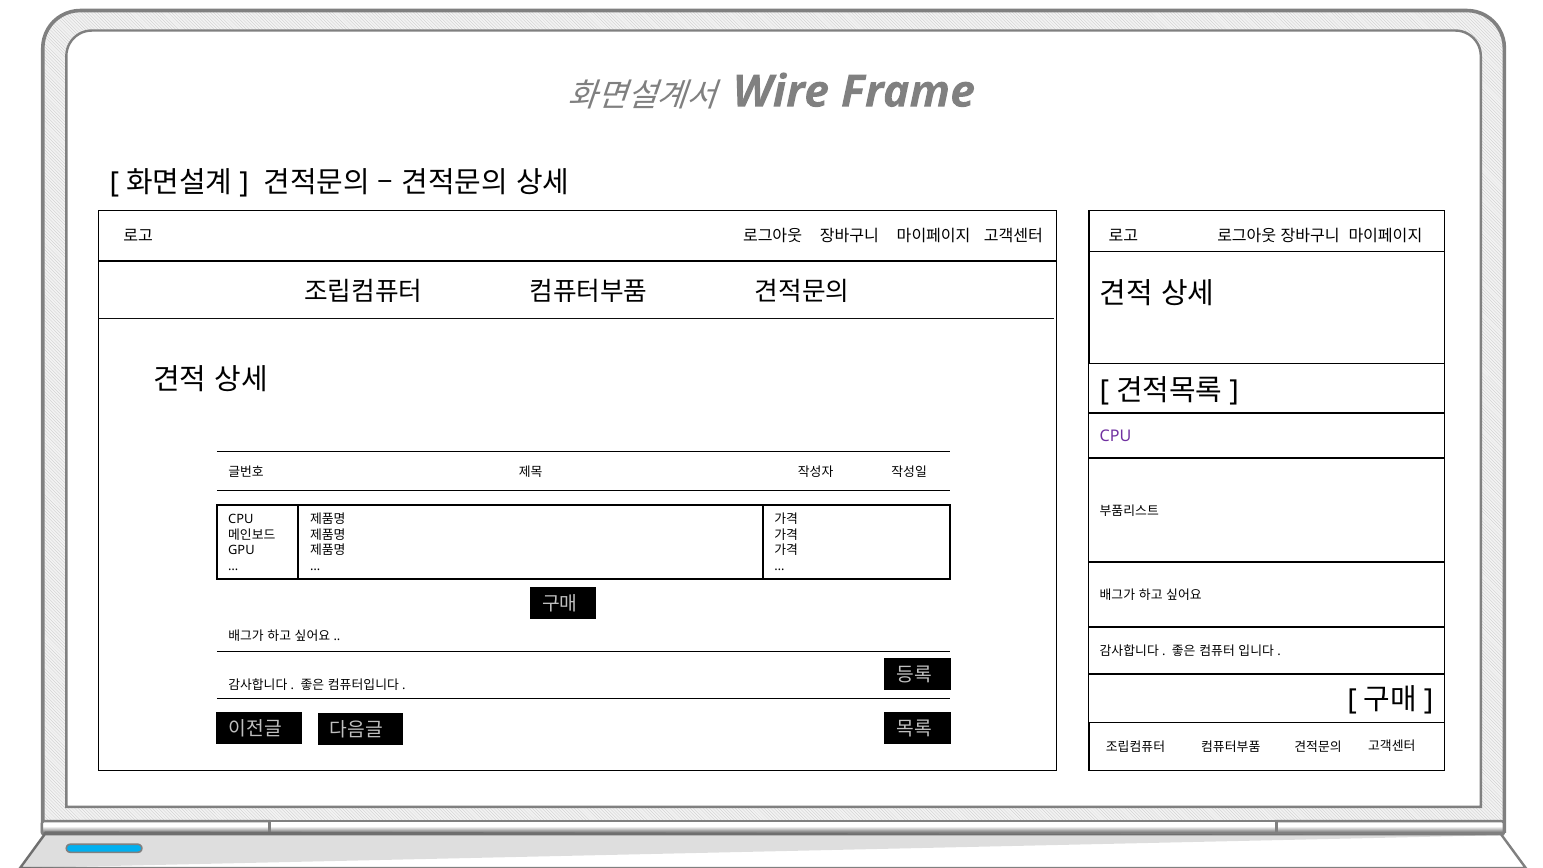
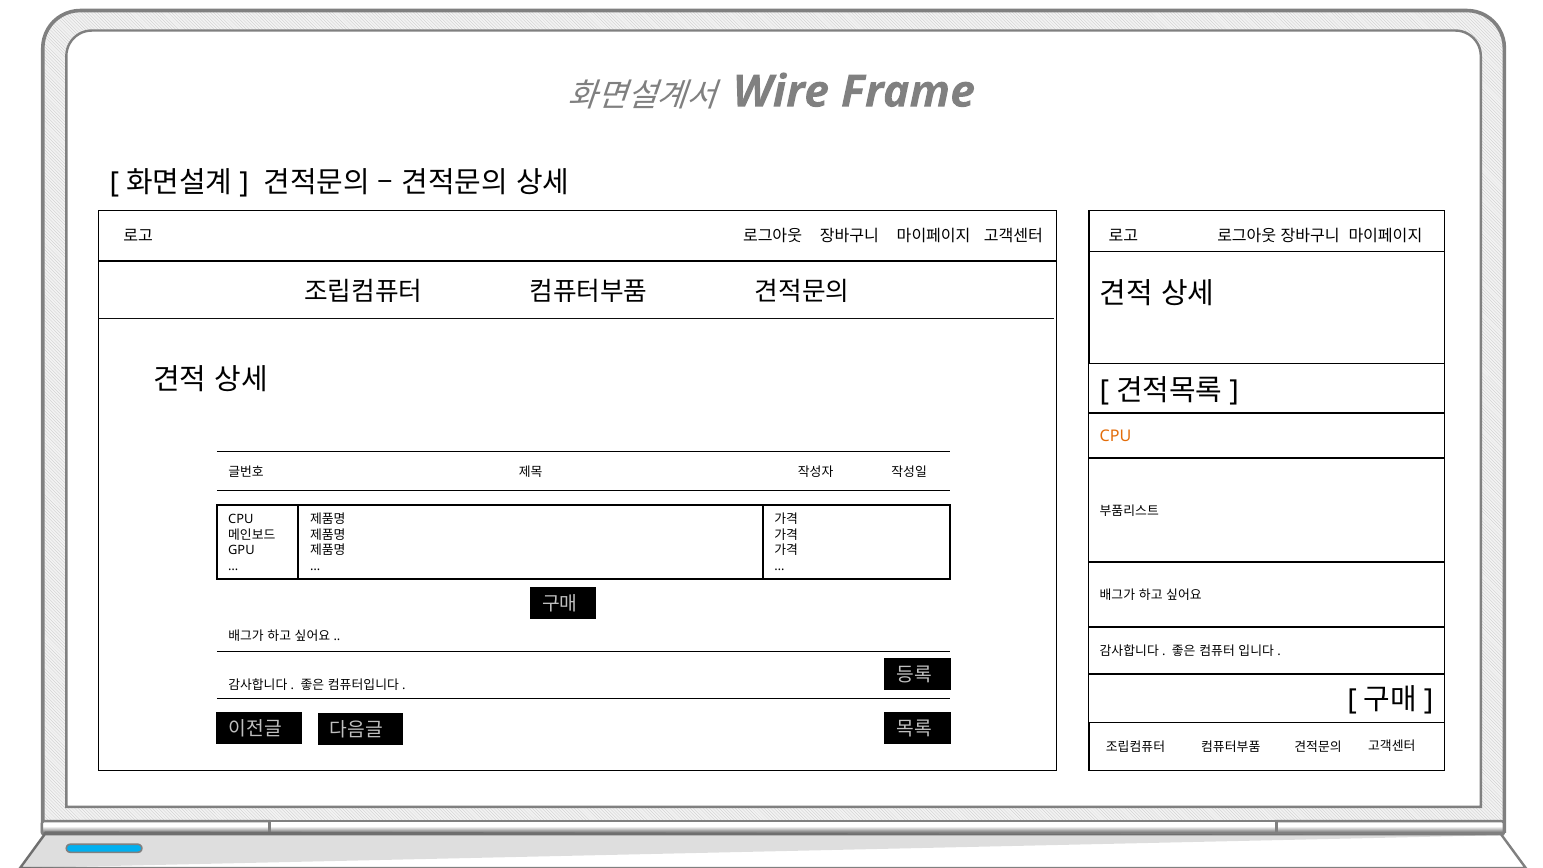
CPU at (1116, 437) colour: purple -> orange
